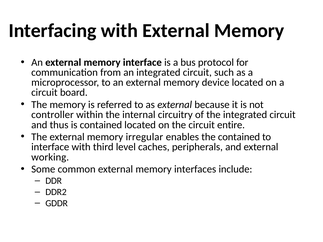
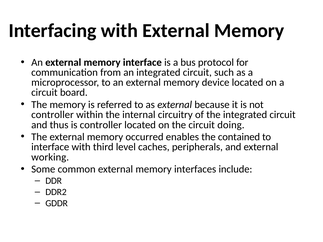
is contained: contained -> controller
entire: entire -> doing
irregular: irregular -> occurred
